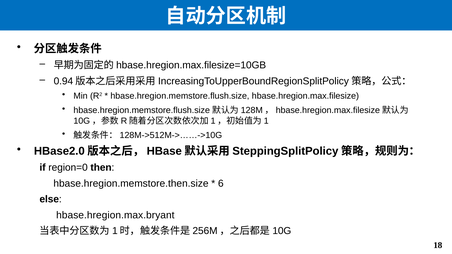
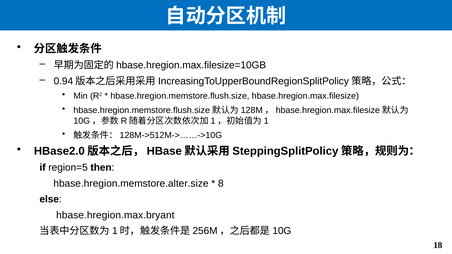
region=0: region=0 -> region=5
hbase.hregion.memstore.then.size: hbase.hregion.memstore.then.size -> hbase.hregion.memstore.alter.size
6: 6 -> 8
